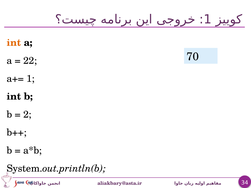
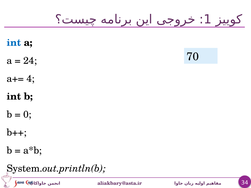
int at (14, 43) colour: orange -> blue
22: 22 -> 24
a+= 1: 1 -> 4
2: 2 -> 0
